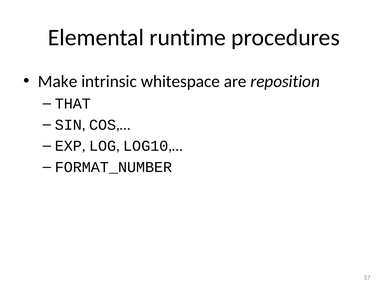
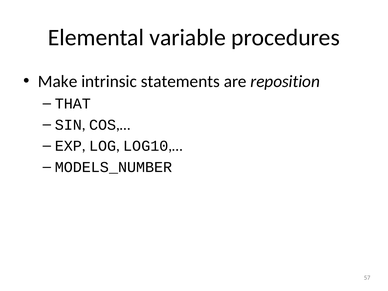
runtime: runtime -> variable
whitespace: whitespace -> statements
FORMAT_NUMBER: FORMAT_NUMBER -> MODELS_NUMBER
